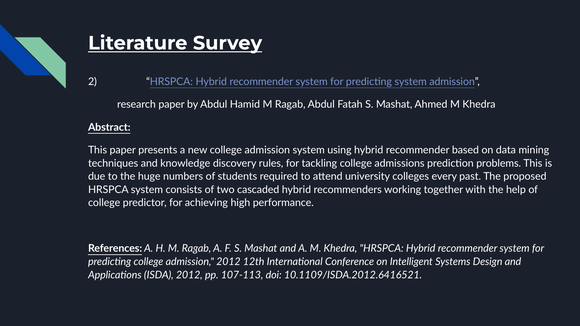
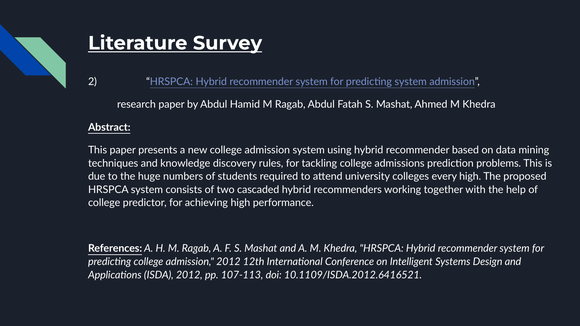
every past: past -> high
